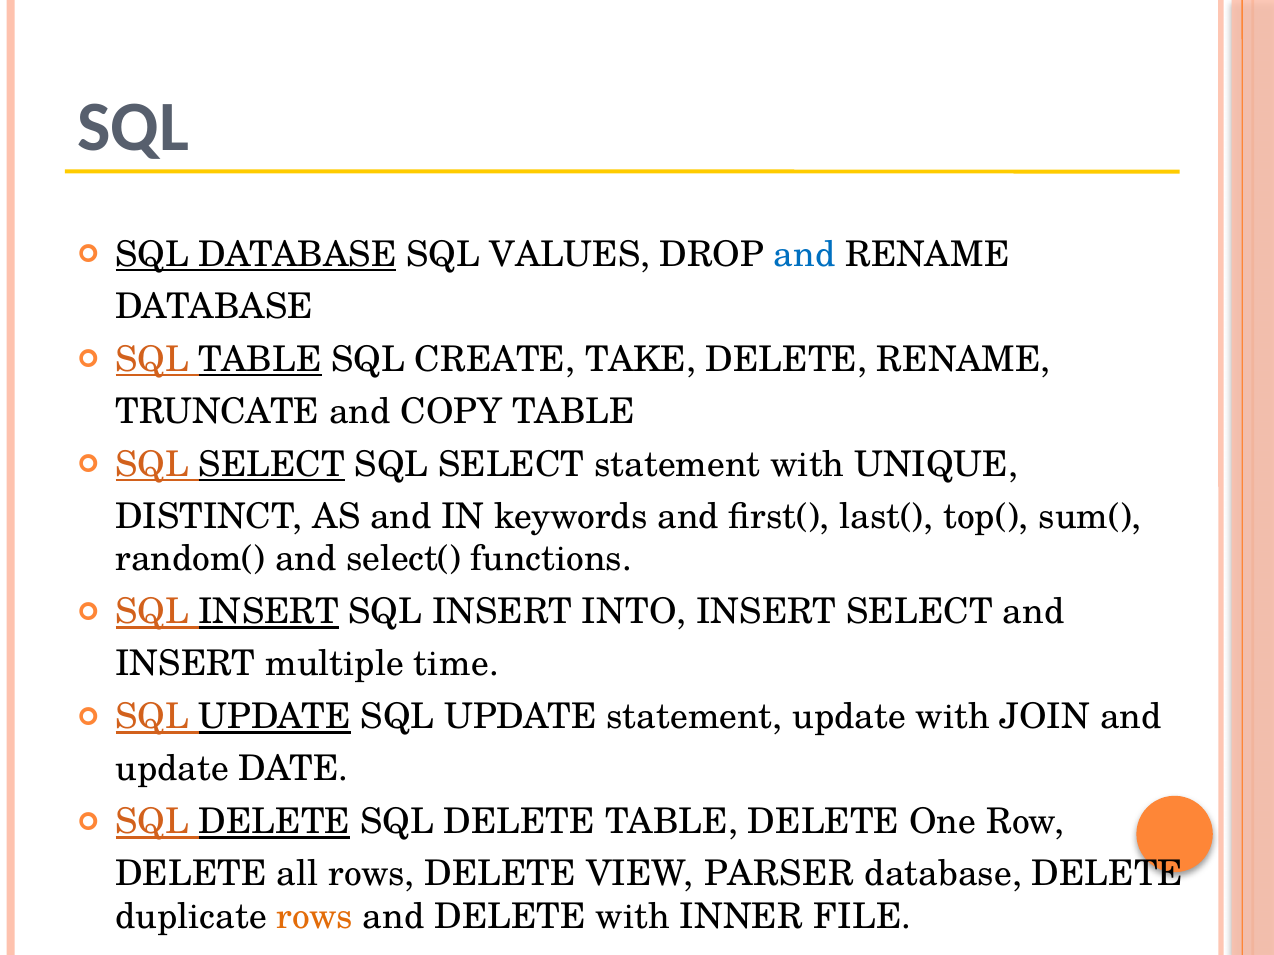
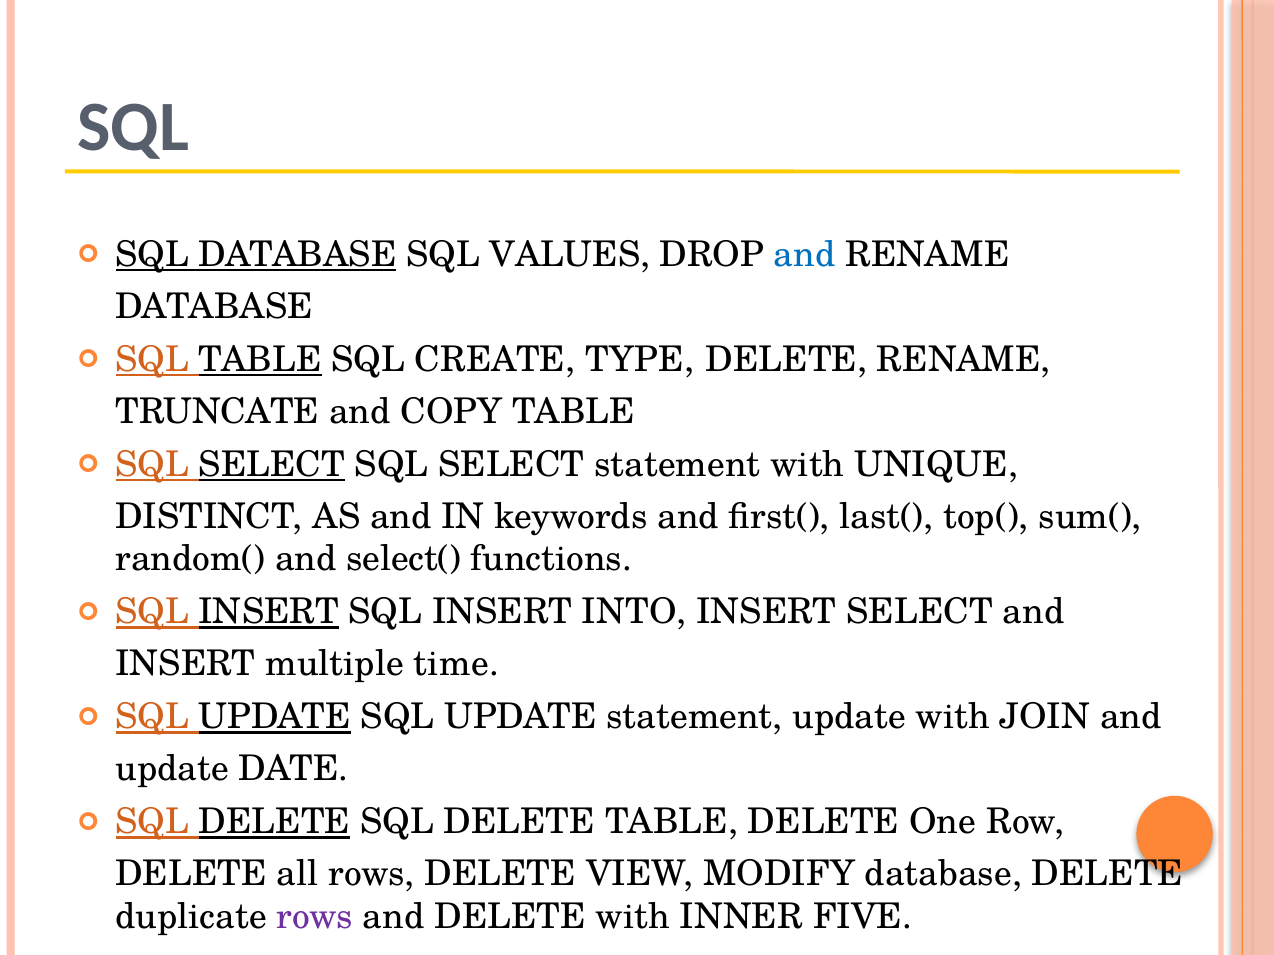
TAKE: TAKE -> TYPE
PARSER: PARSER -> MODIFY
rows at (315, 917) colour: orange -> purple
FILE: FILE -> FIVE
